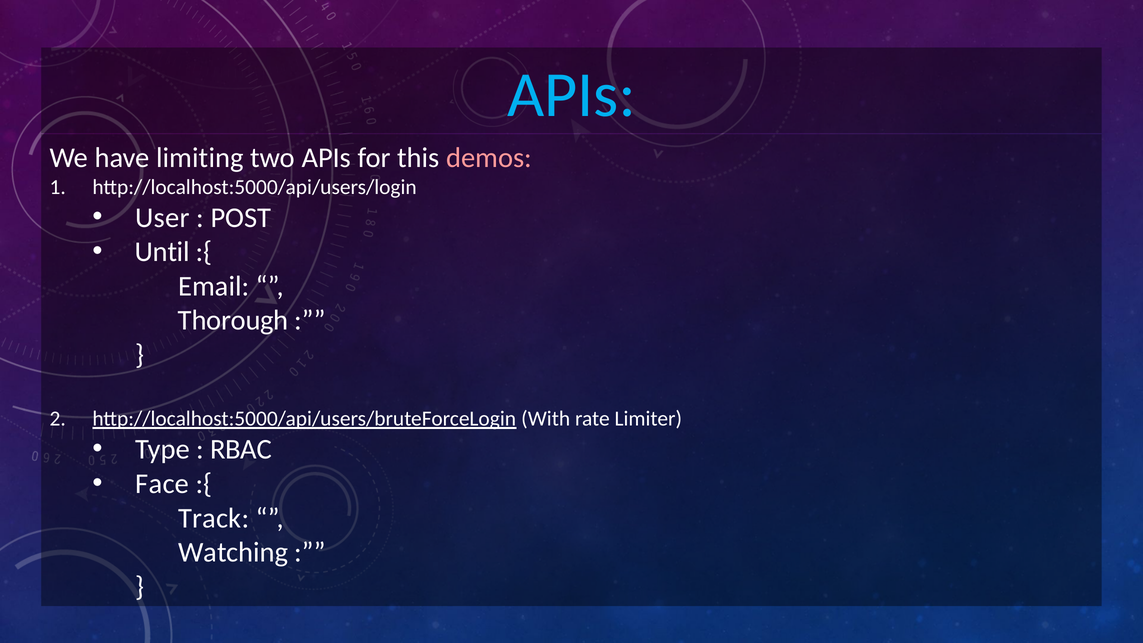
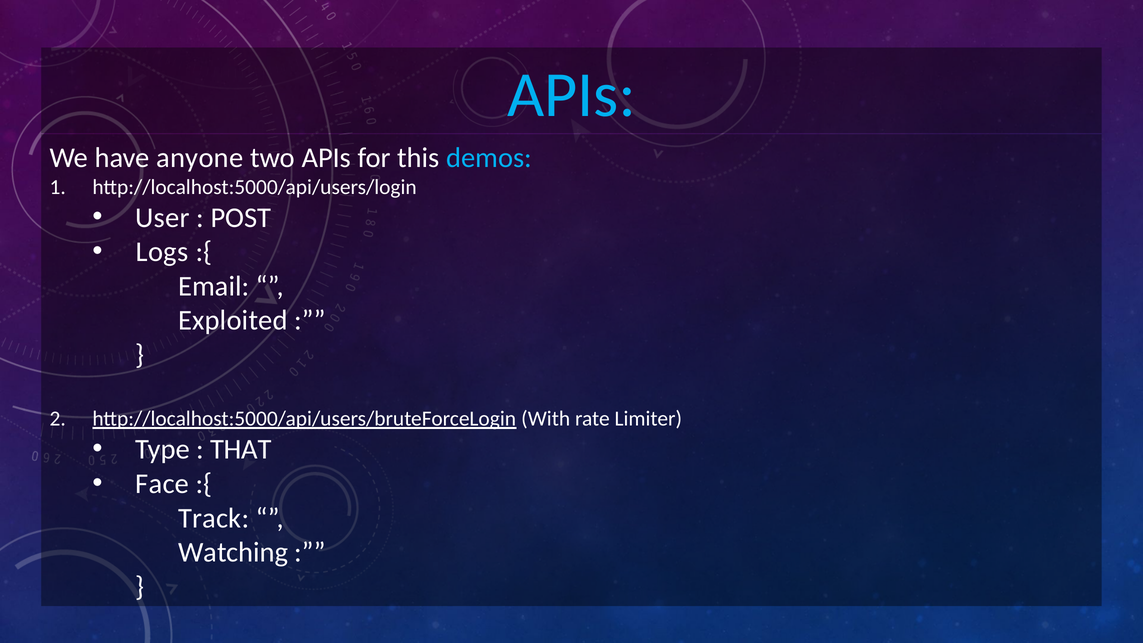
limiting: limiting -> anyone
demos colour: pink -> light blue
Until: Until -> Logs
Thorough: Thorough -> Exploited
RBAC: RBAC -> THAT
